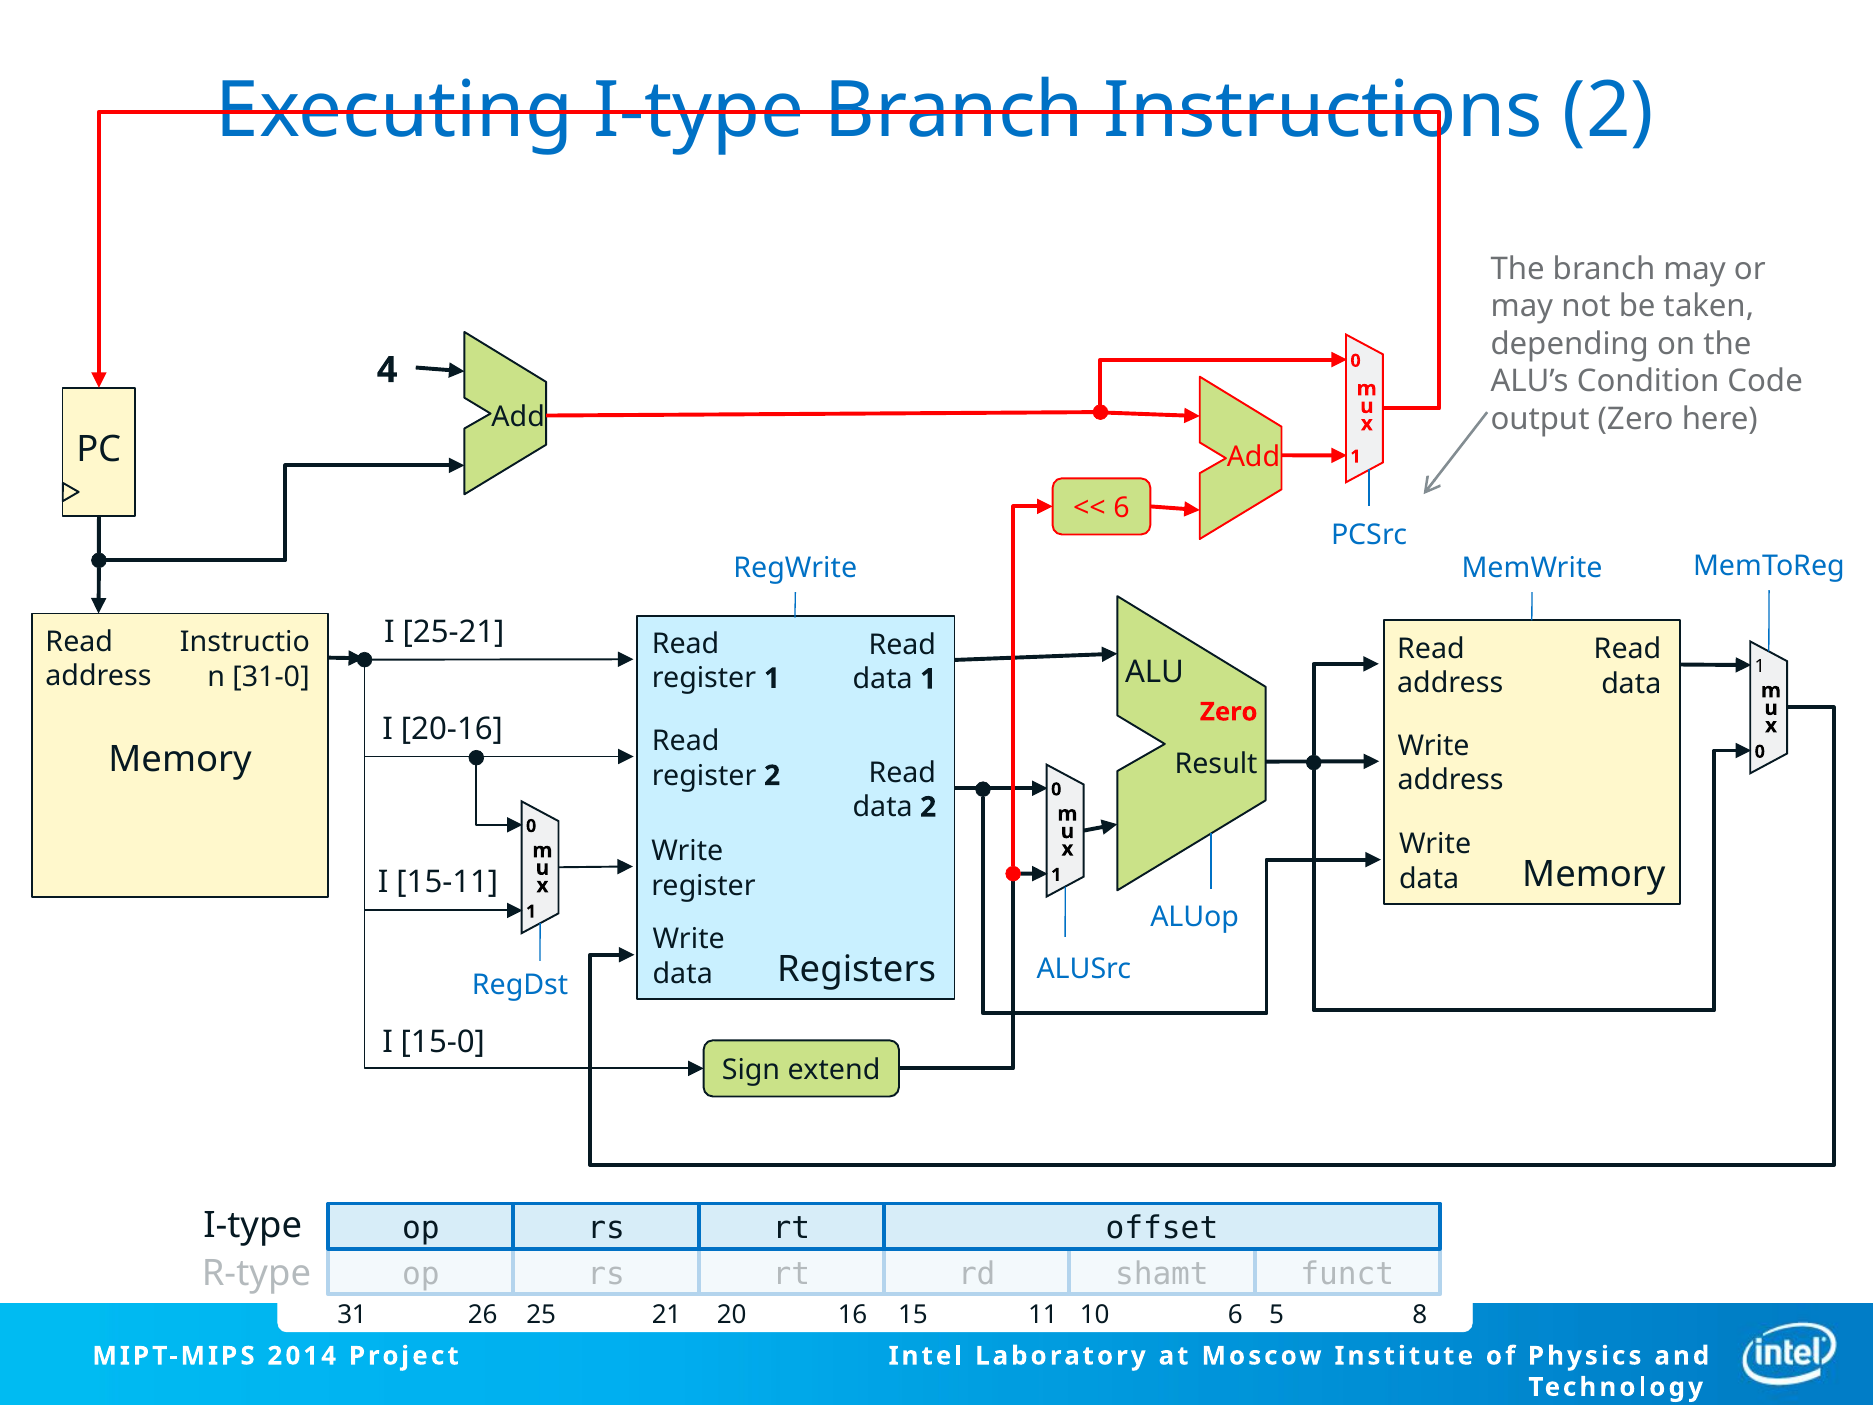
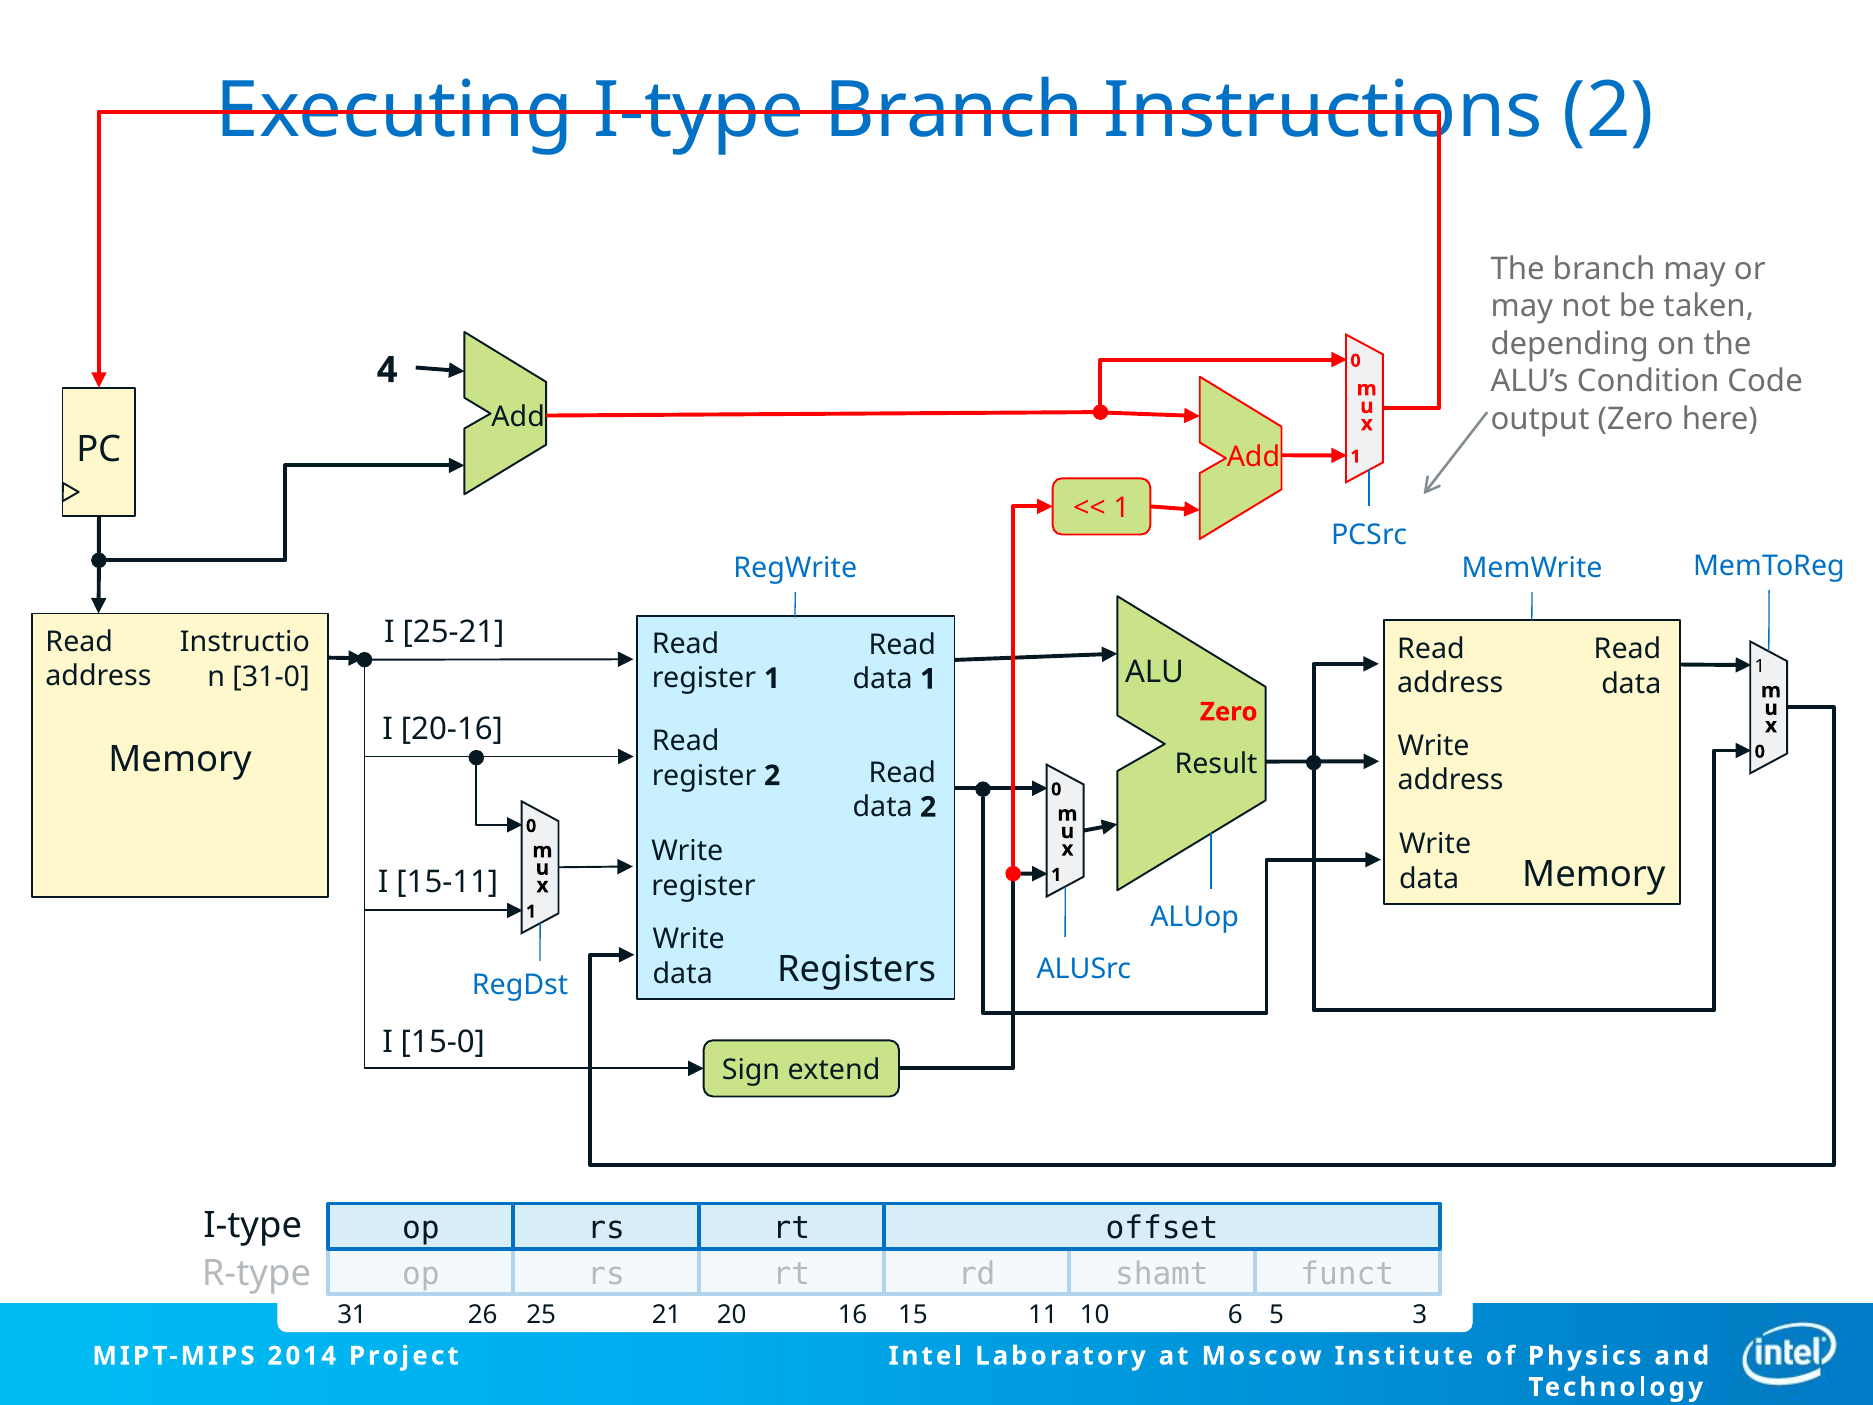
6 at (1122, 508): 6 -> 1
8: 8 -> 3
